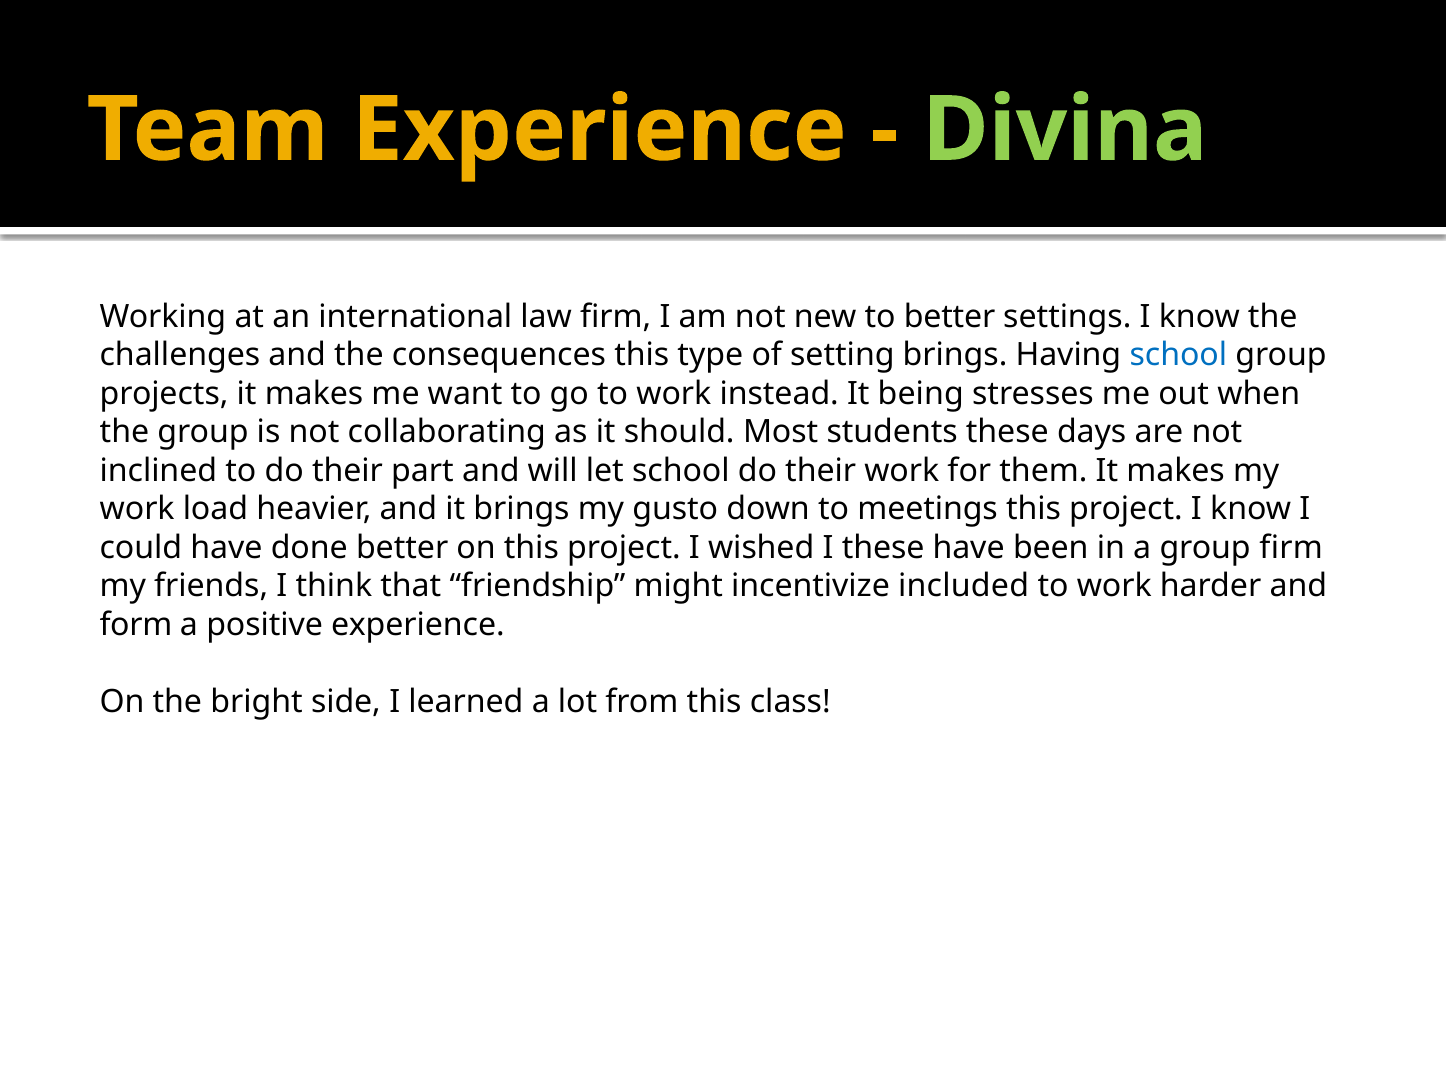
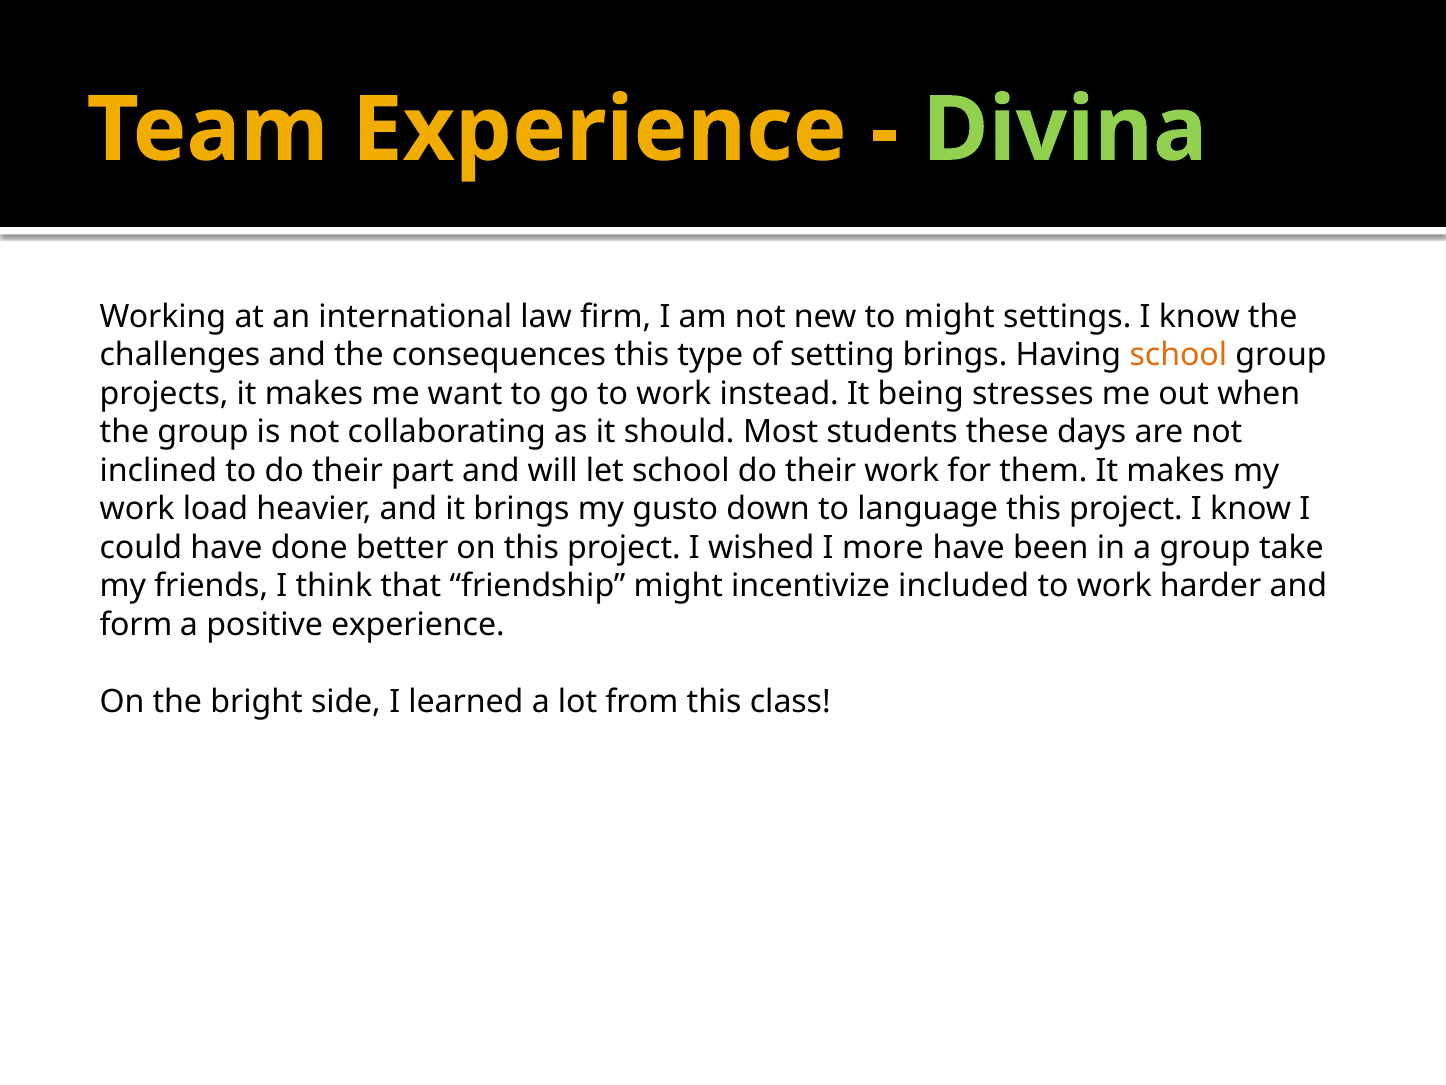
to better: better -> might
school at (1178, 355) colour: blue -> orange
meetings: meetings -> language
I these: these -> more
group firm: firm -> take
